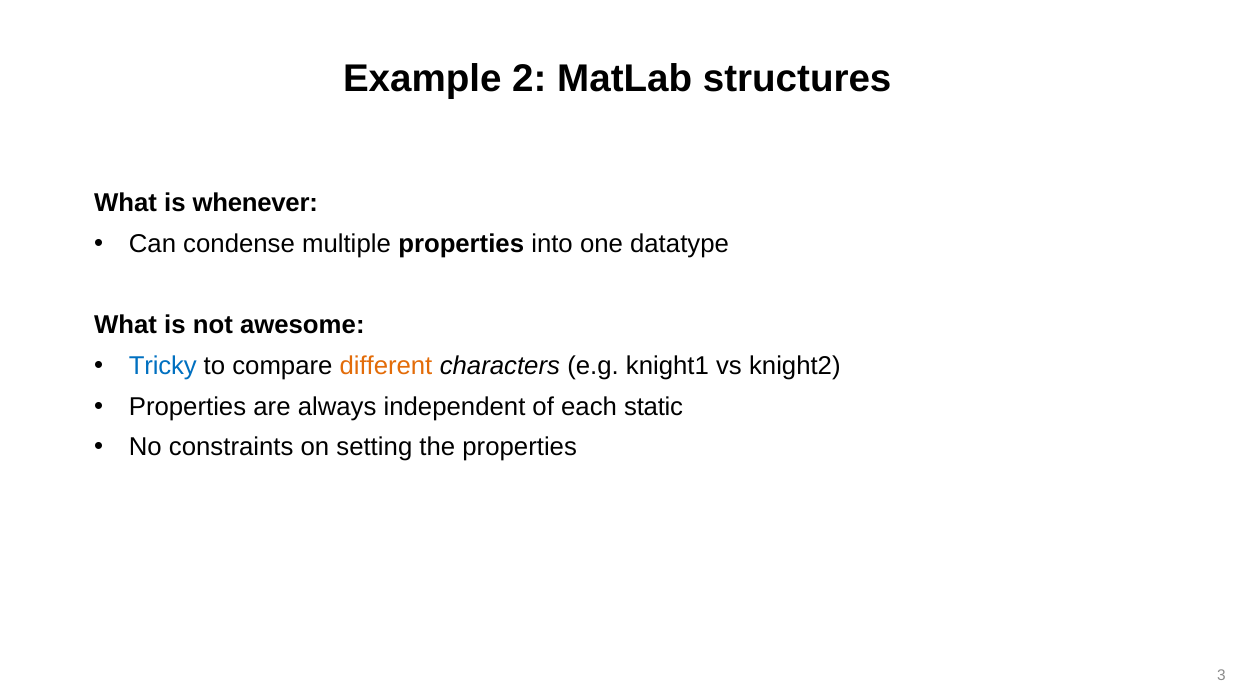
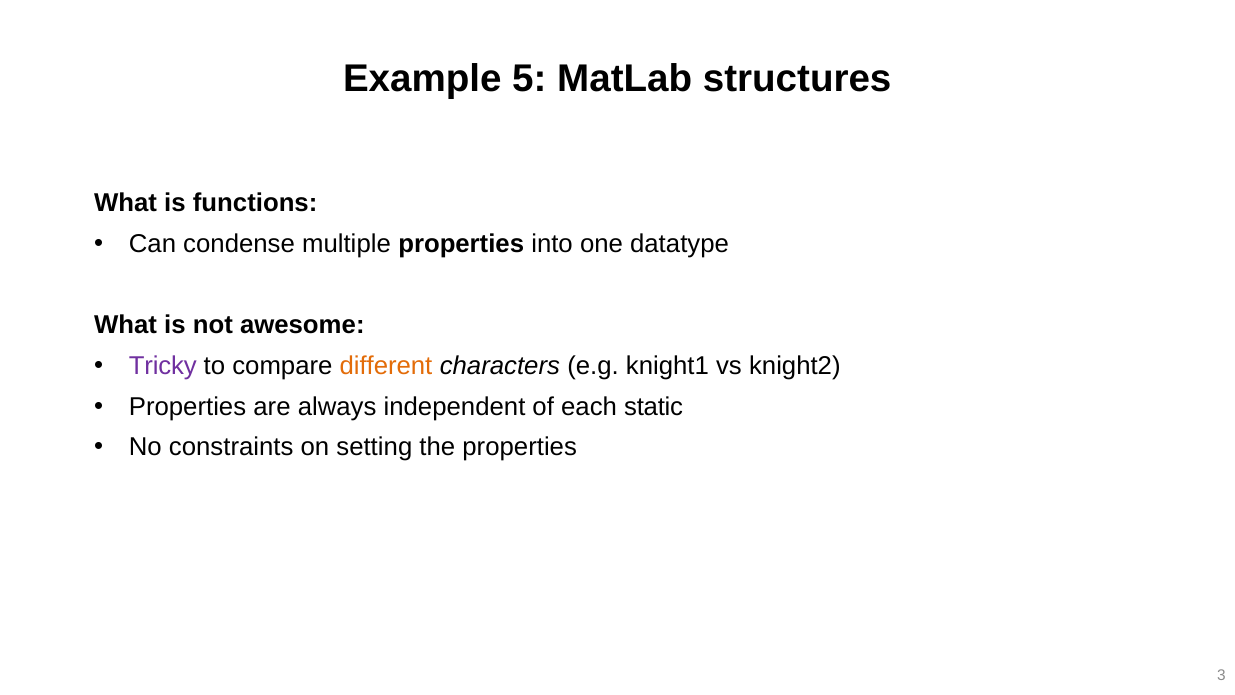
2: 2 -> 5
whenever: whenever -> functions
Tricky colour: blue -> purple
